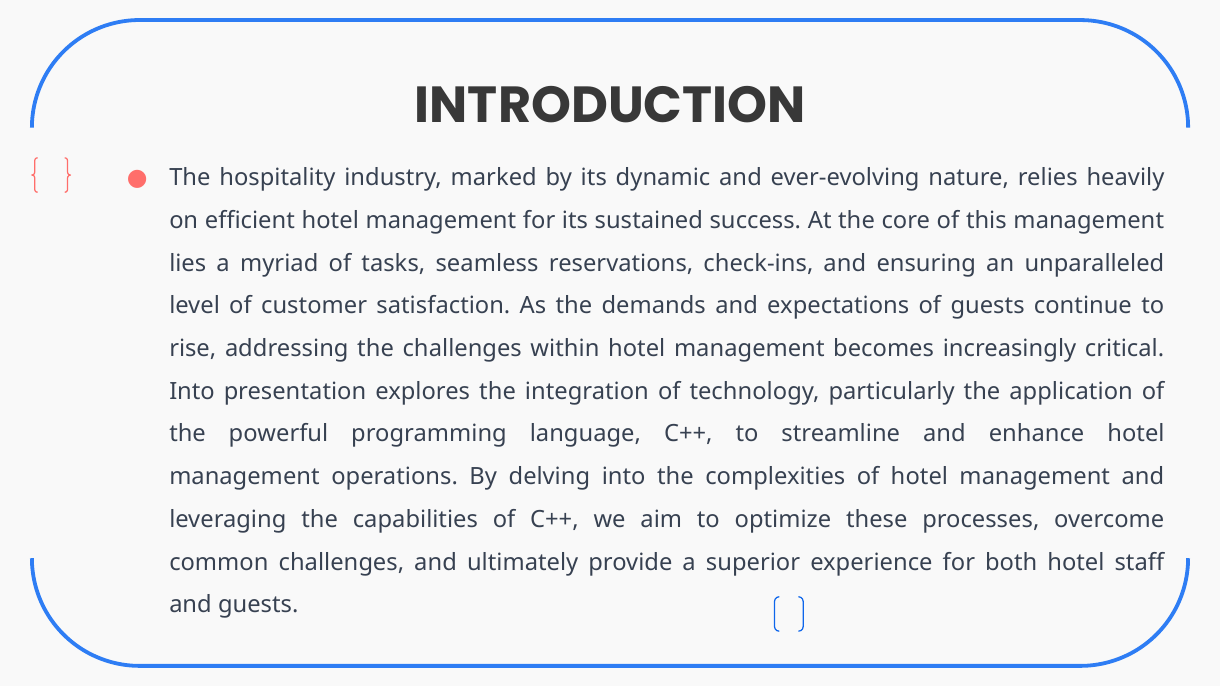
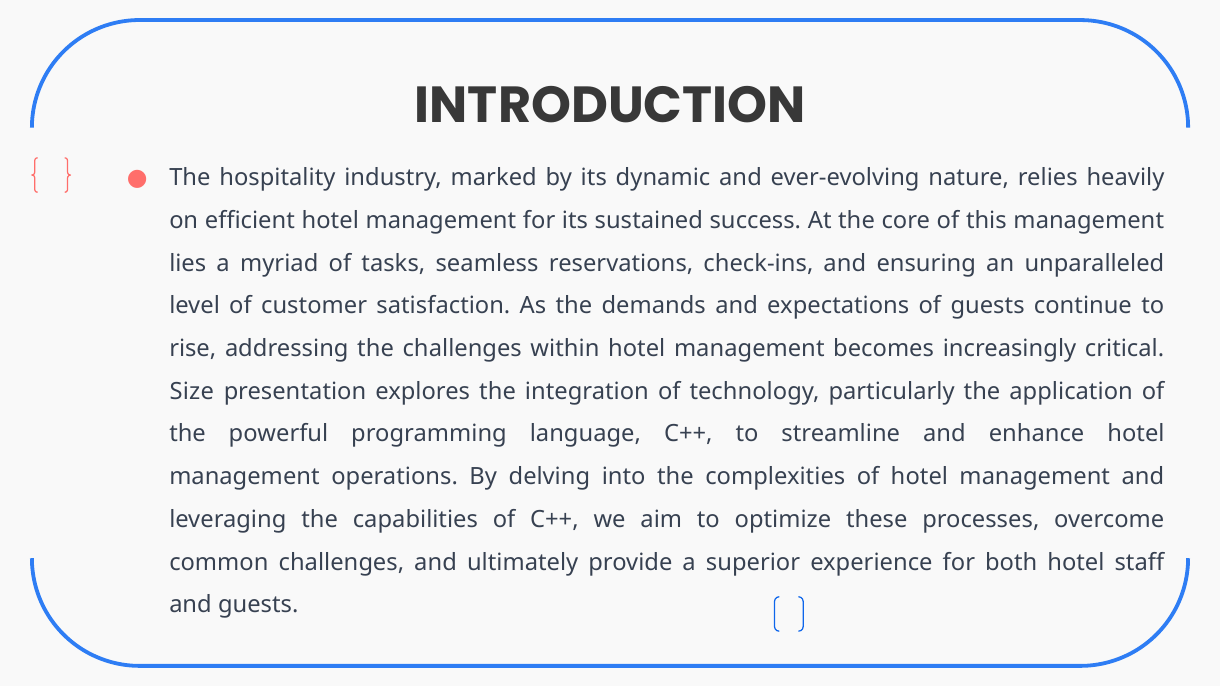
Into at (192, 392): Into -> Size
